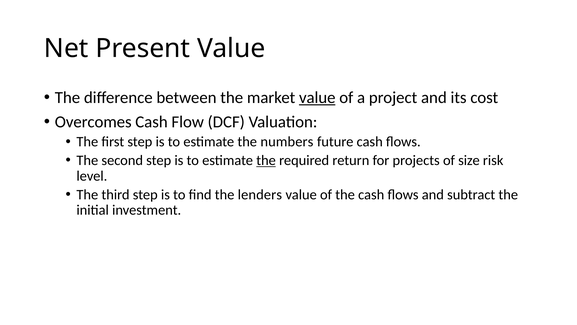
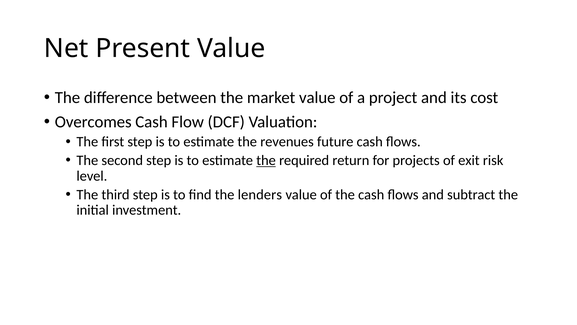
value at (317, 98) underline: present -> none
numbers: numbers -> revenues
size: size -> exit
